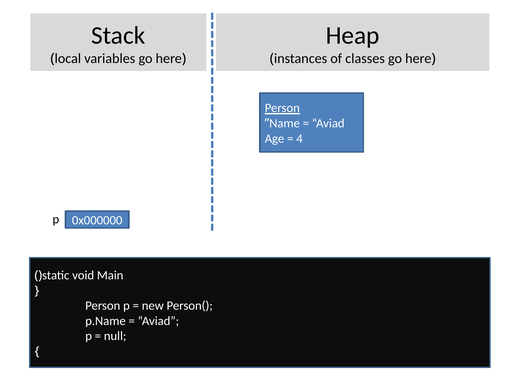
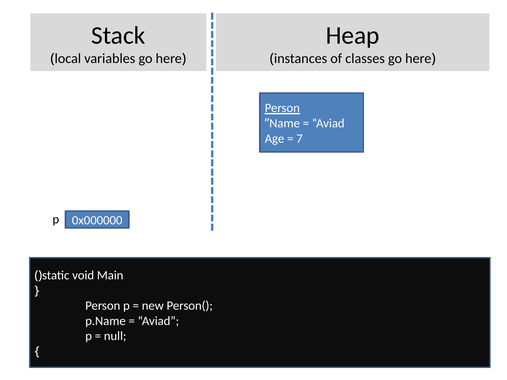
4: 4 -> 7
